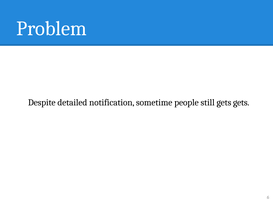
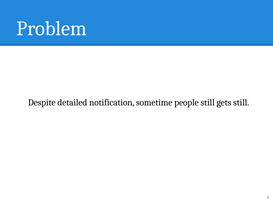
gets gets: gets -> still
